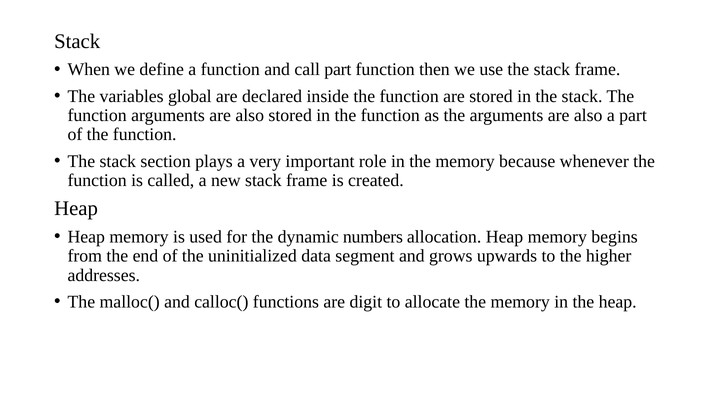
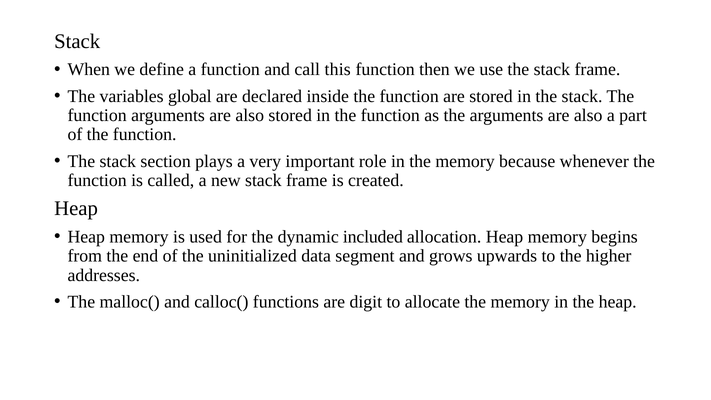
call part: part -> this
numbers: numbers -> included
